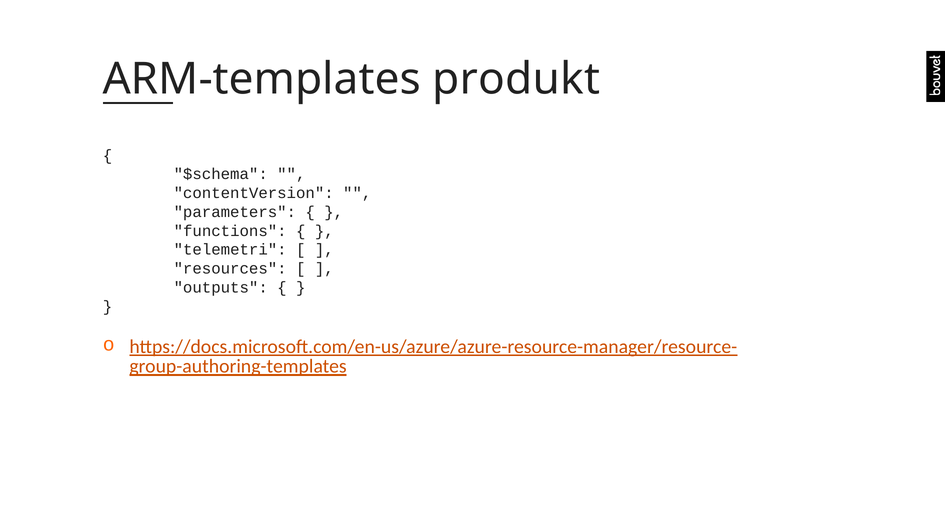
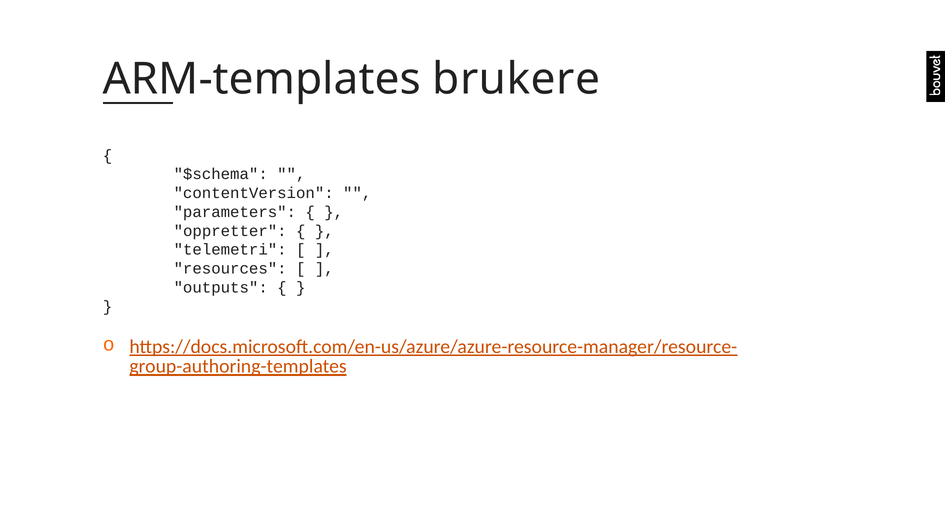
produkt: produkt -> brukere
functions: functions -> oppretter
